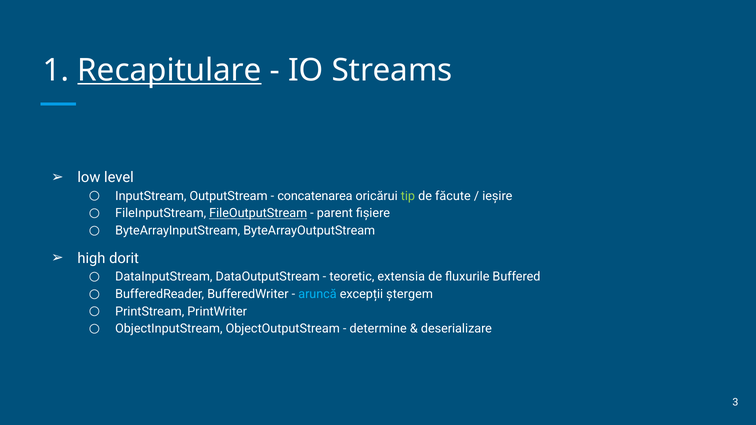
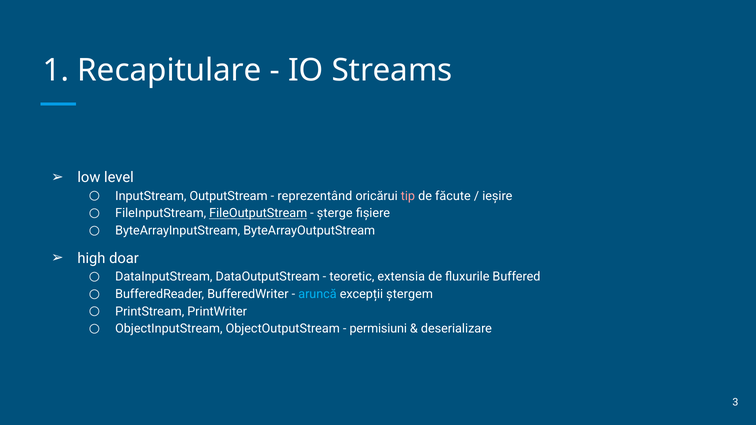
Recapitulare underline: present -> none
concatenarea: concatenarea -> reprezentând
tip colour: light green -> pink
parent: parent -> șterge
dorit: dorit -> doar
determine: determine -> permisiuni
